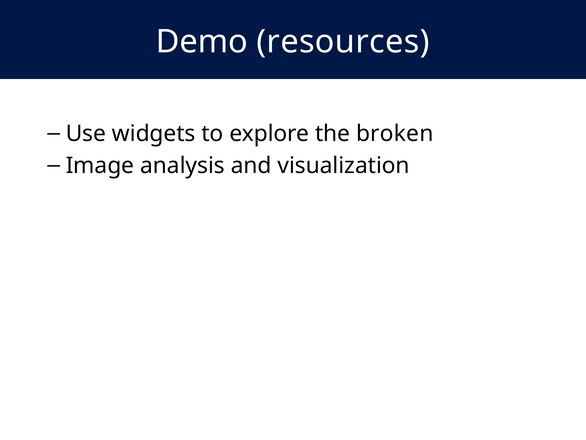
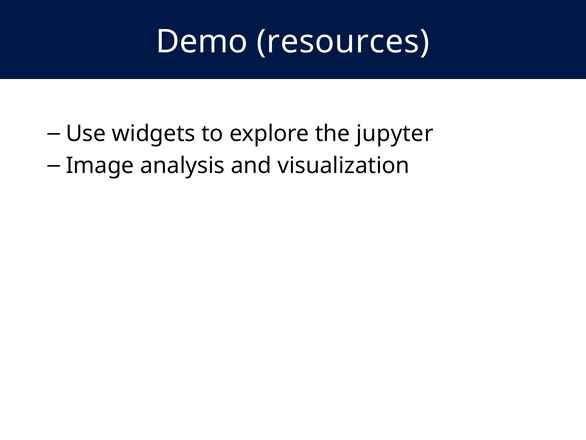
broken: broken -> jupyter
